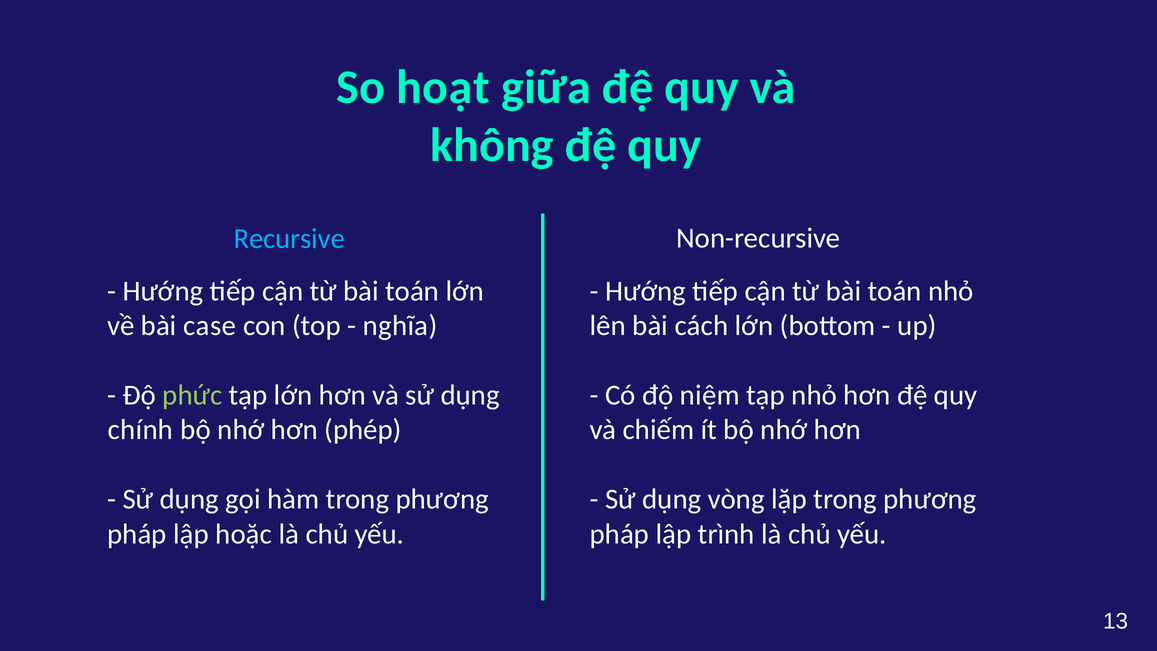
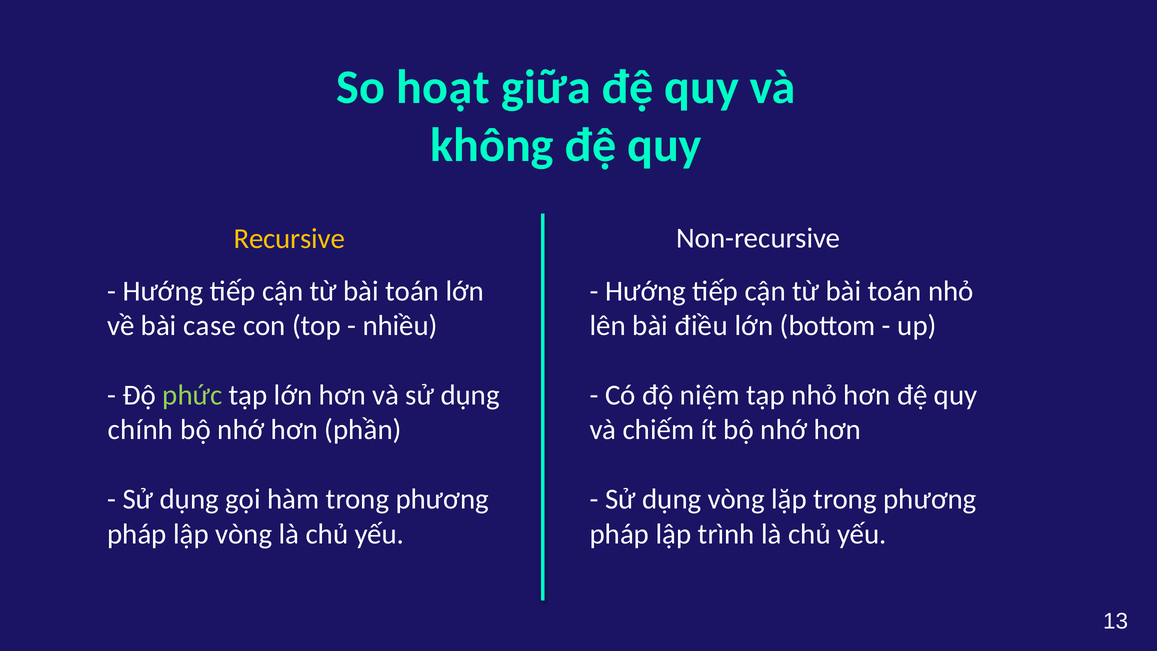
Recursive colour: light blue -> yellow
nghĩa: nghĩa -> nhiều
cách: cách -> điều
phép: phép -> phần
lập hoặc: hoặc -> vòng
